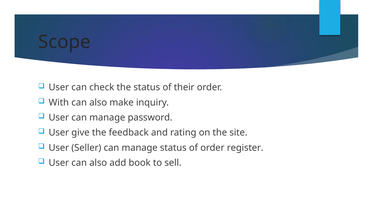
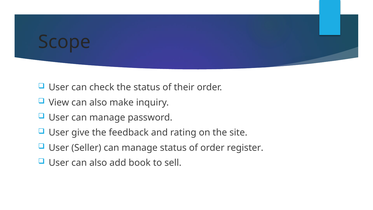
With: With -> View
